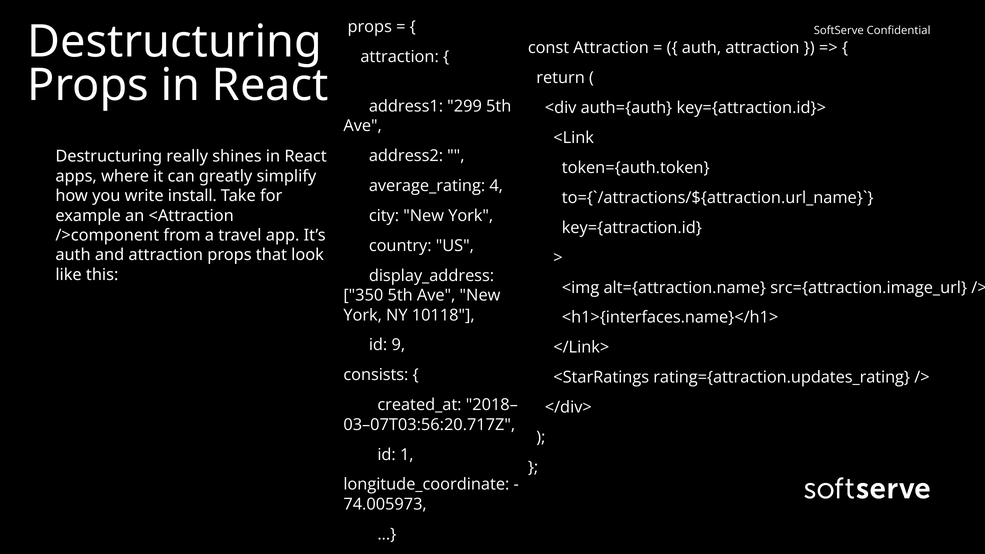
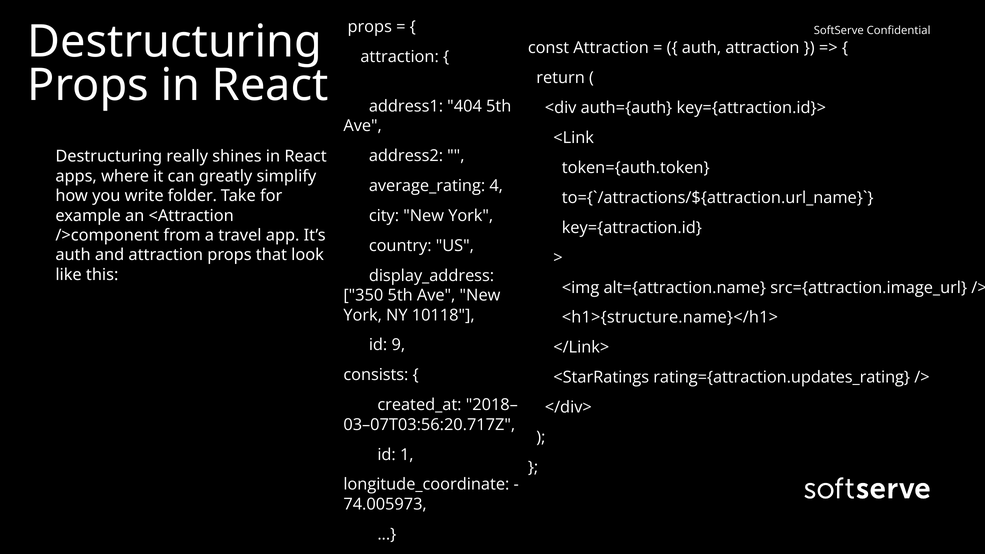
299: 299 -> 404
install: install -> folder
<h1>{interfaces.name}</h1>: <h1>{interfaces.name}</h1> -> <h1>{structure.name}</h1>
